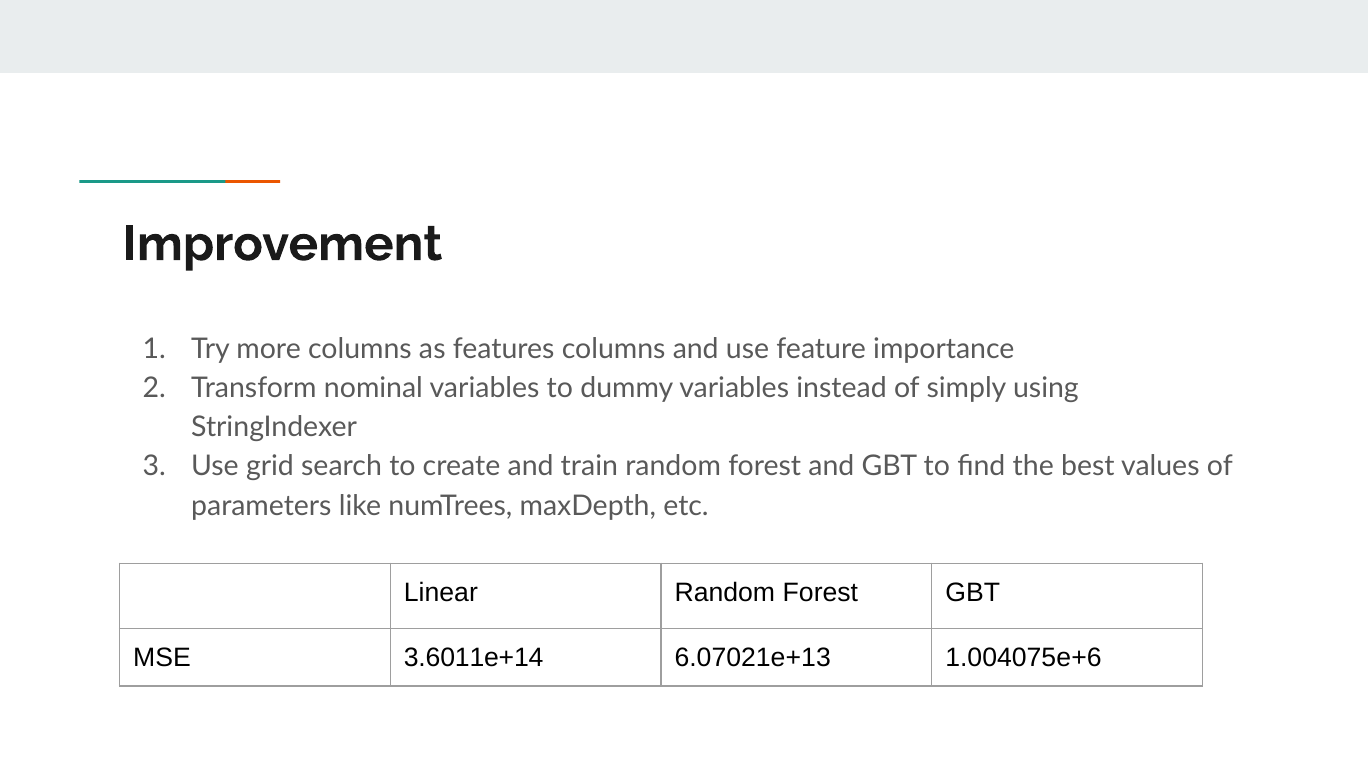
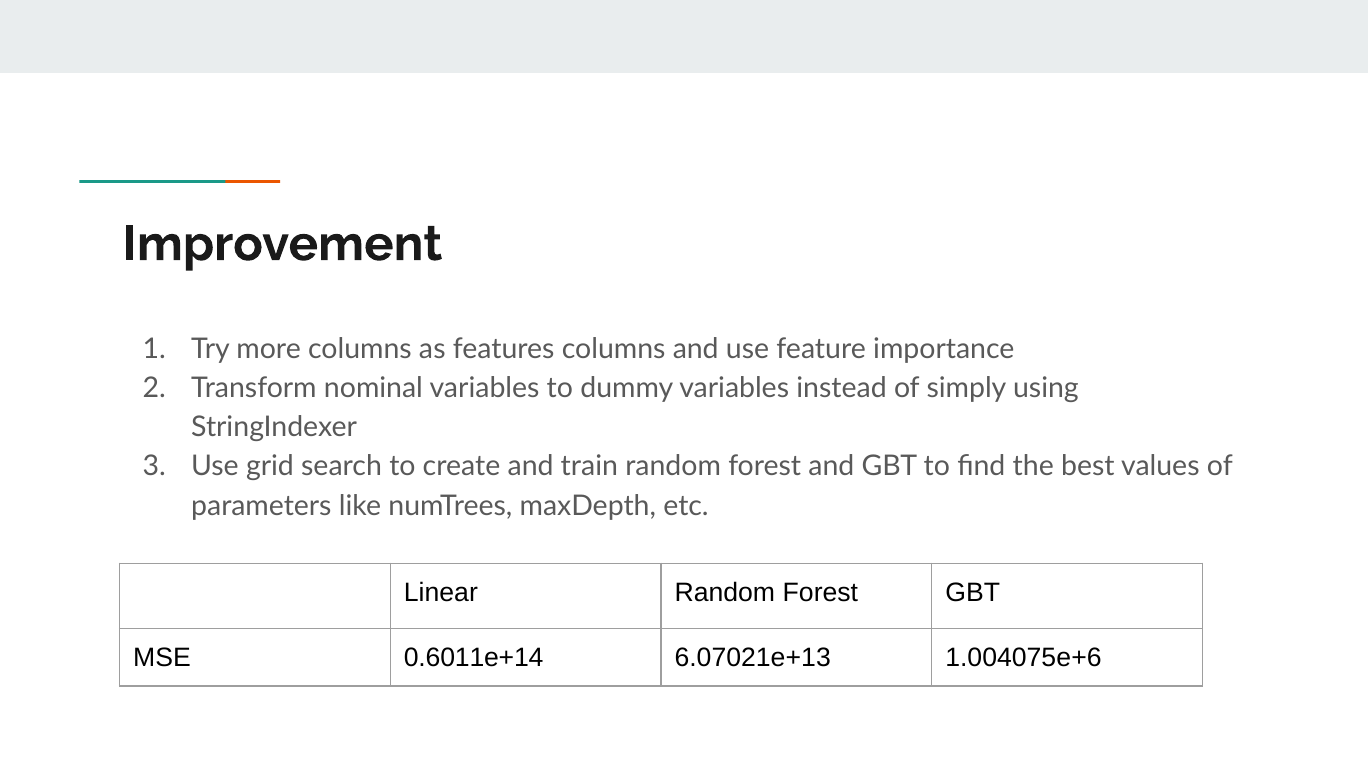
3.6011e+14: 3.6011e+14 -> 0.6011e+14
